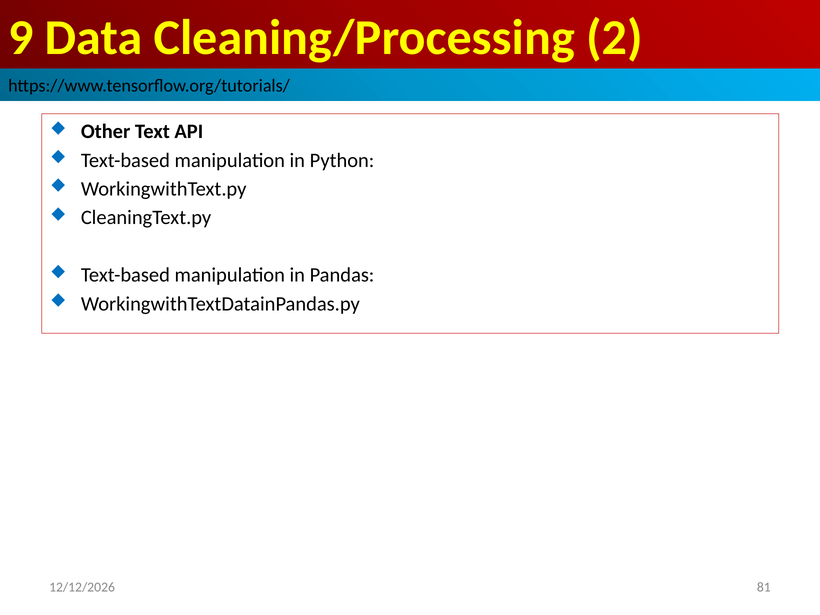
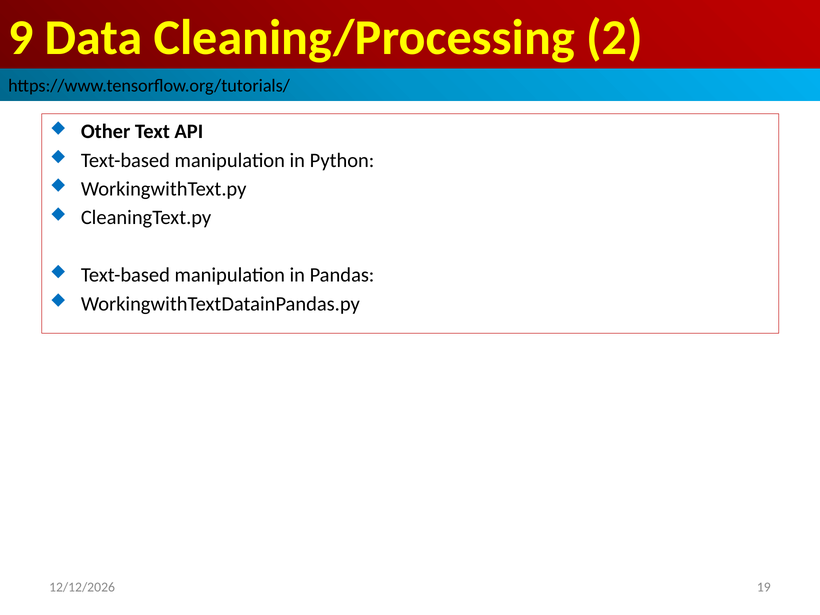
81: 81 -> 19
